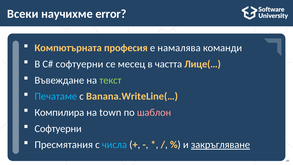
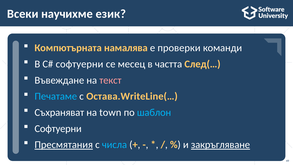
error: error -> език
професия: професия -> намалява
намалява: намалява -> проверки
Лице(…: Лице(… -> След(…
текст colour: light green -> pink
Banana.WriteLine(…: Banana.WriteLine(… -> Остава.WriteLine(…
Компилира: Компилира -> Съхраняват
шаблон colour: pink -> light blue
Пресмятания underline: none -> present
